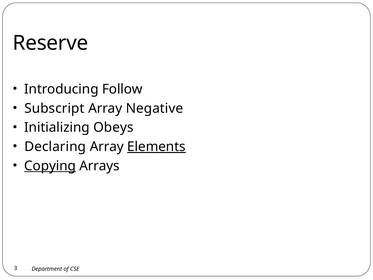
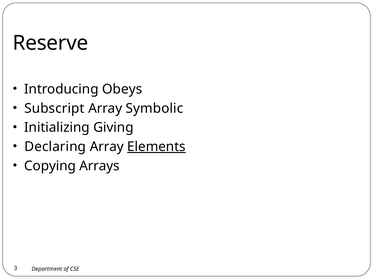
Follow: Follow -> Obeys
Negative: Negative -> Symbolic
Obeys: Obeys -> Giving
Copying underline: present -> none
